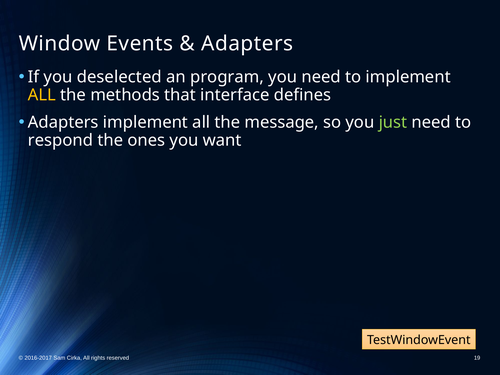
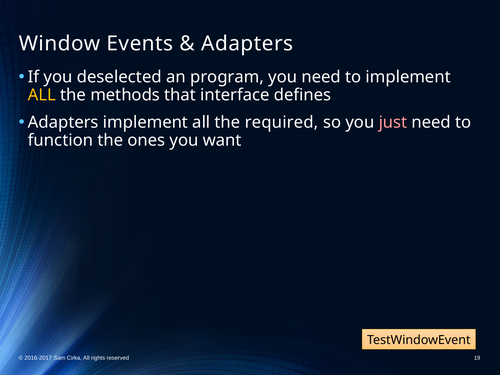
message: message -> required
just colour: light green -> pink
respond: respond -> function
